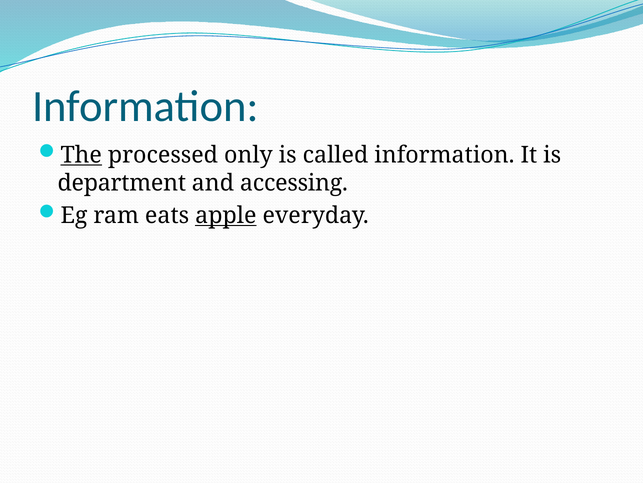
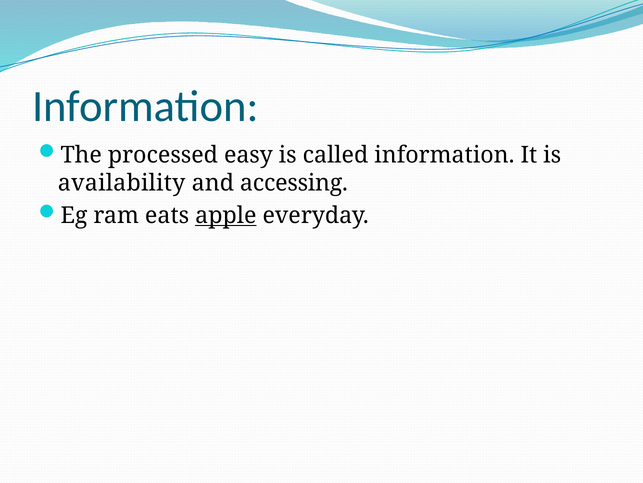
The underline: present -> none
only: only -> easy
department: department -> availability
